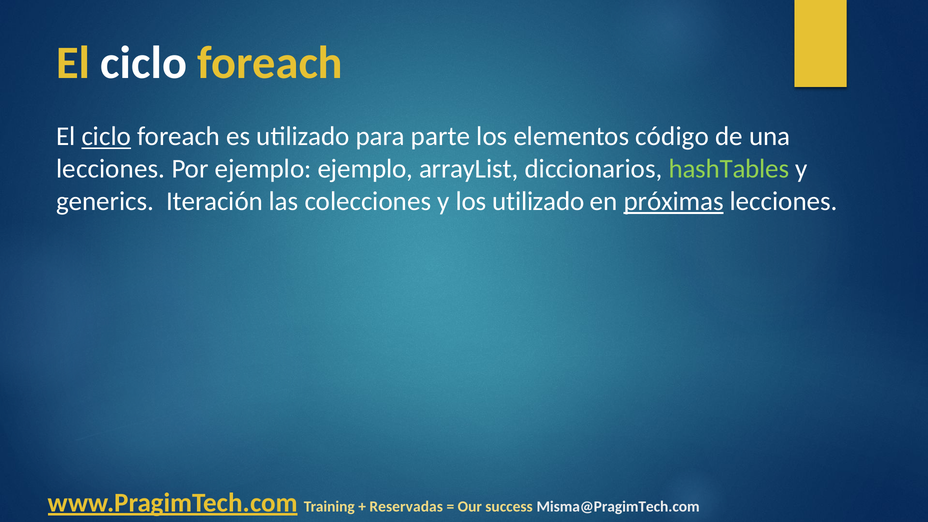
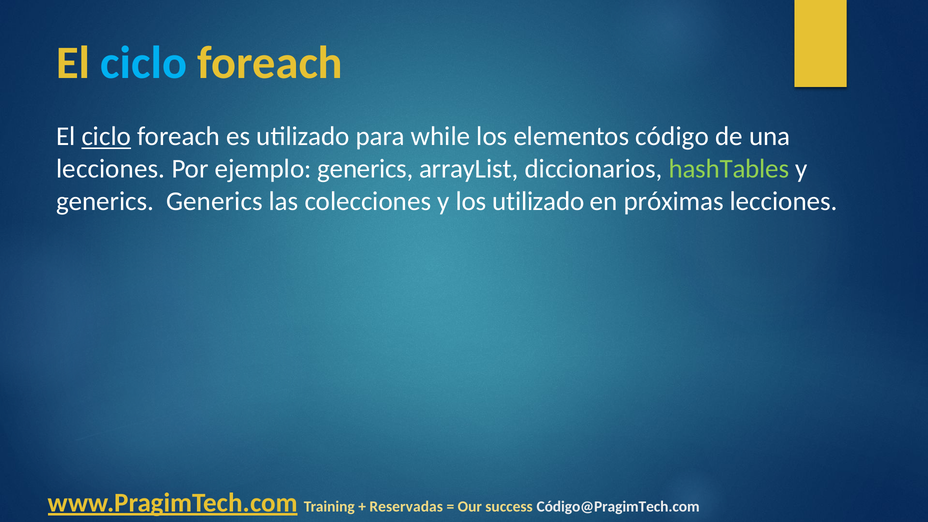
ciclo at (144, 63) colour: white -> light blue
parte: parte -> while
ejemplo ejemplo: ejemplo -> generics
generics Iteración: Iteración -> Generics
próximas underline: present -> none
Misma@PragimTech.com: Misma@PragimTech.com -> Código@PragimTech.com
